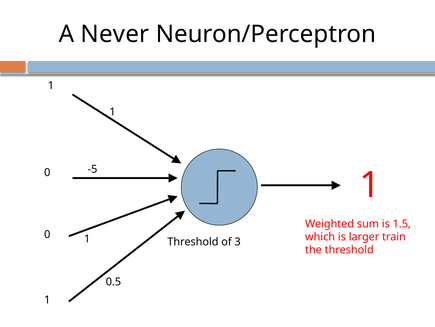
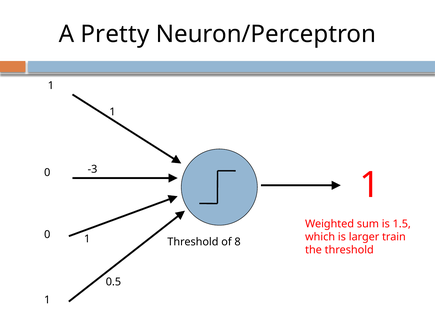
Never: Never -> Pretty
-5: -5 -> -3
3: 3 -> 8
